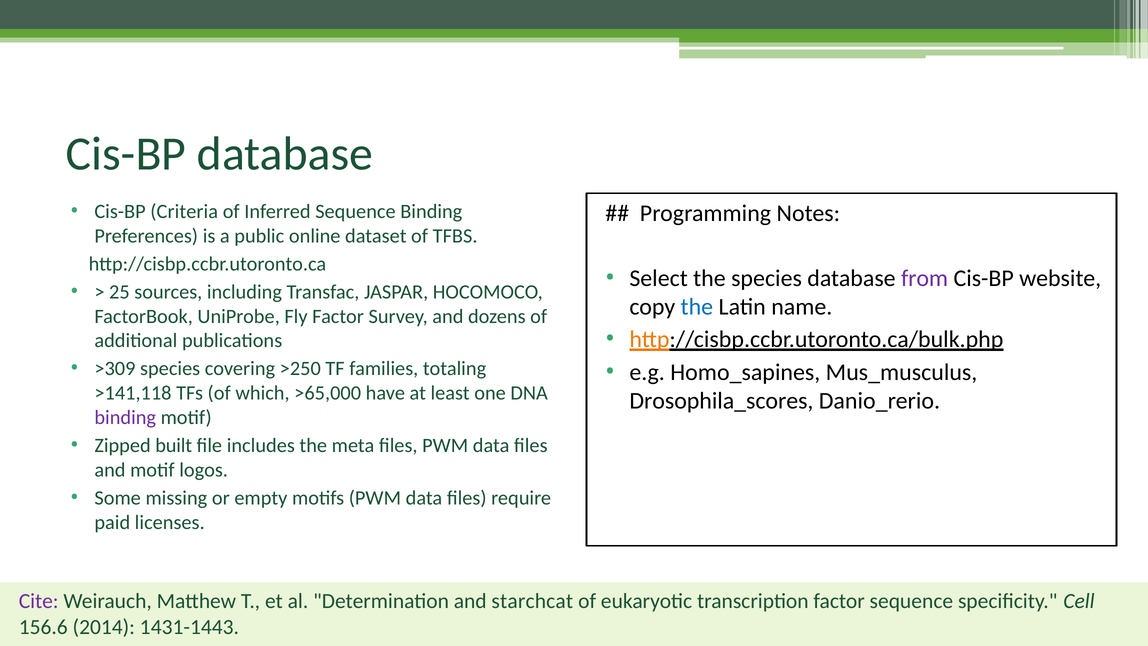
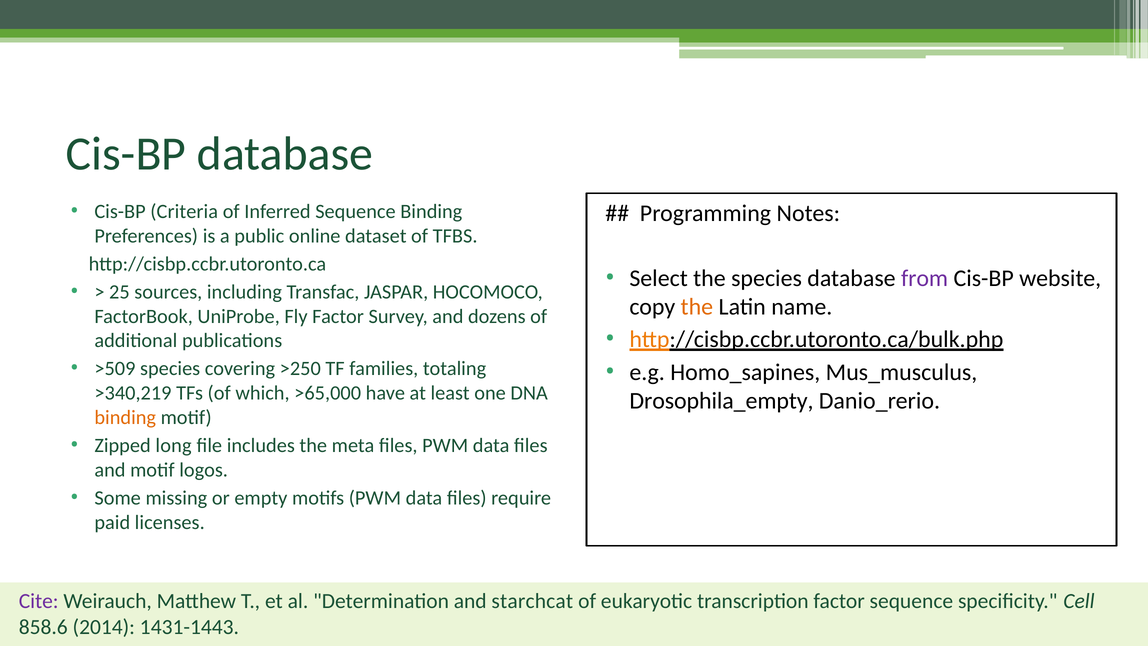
the at (697, 307) colour: blue -> orange
>309: >309 -> >509
>141,118: >141,118 -> >340,219
Drosophila_scores: Drosophila_scores -> Drosophila_empty
binding at (125, 417) colour: purple -> orange
built: built -> long
156.6: 156.6 -> 858.6
